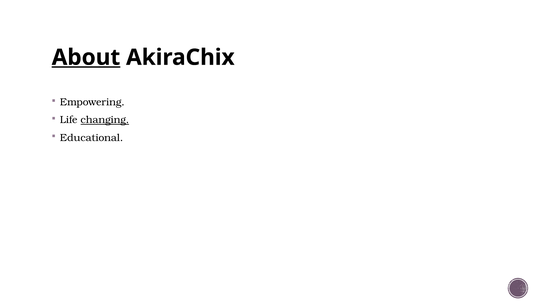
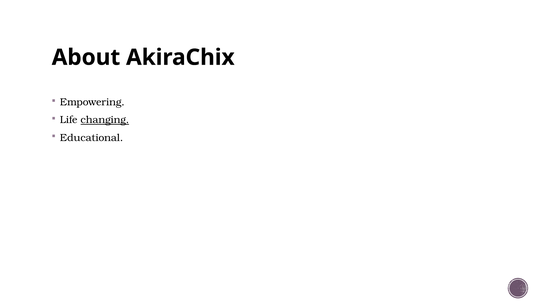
About underline: present -> none
